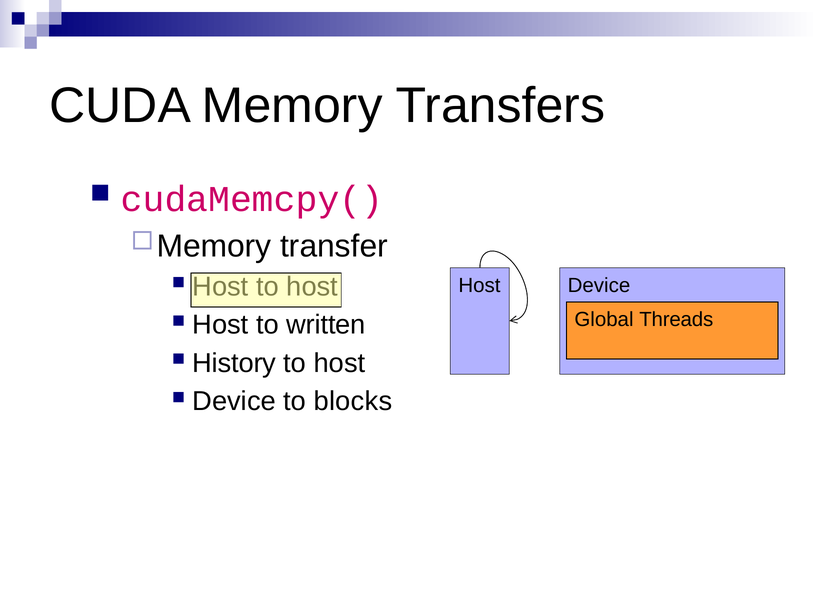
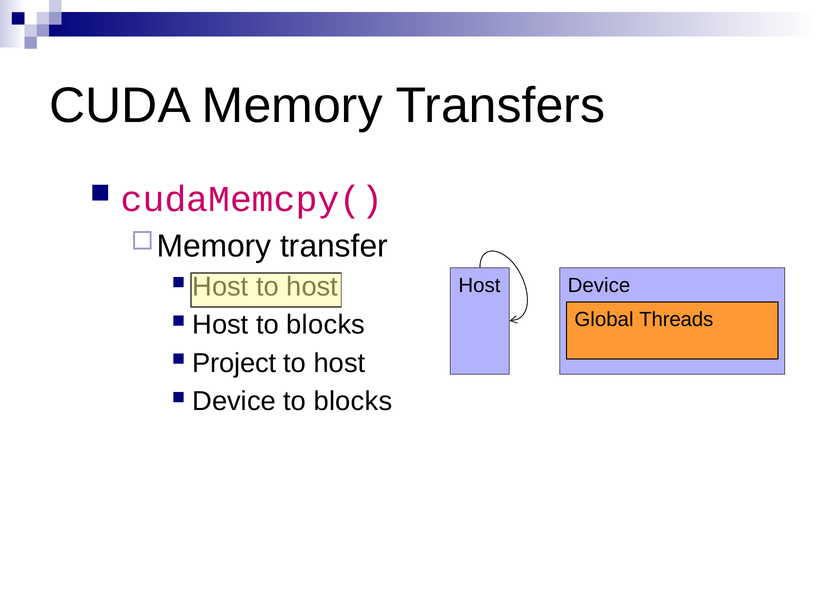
Host to written: written -> blocks
History: History -> Project
